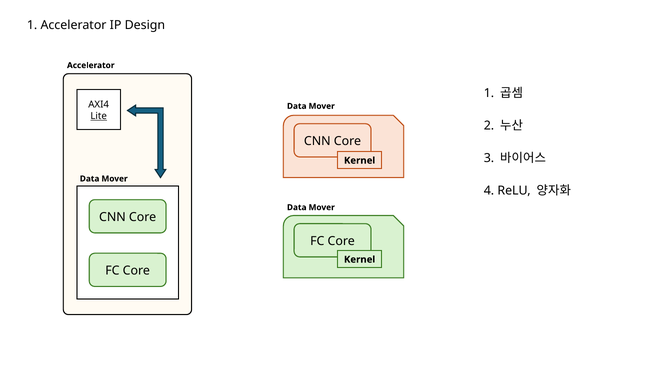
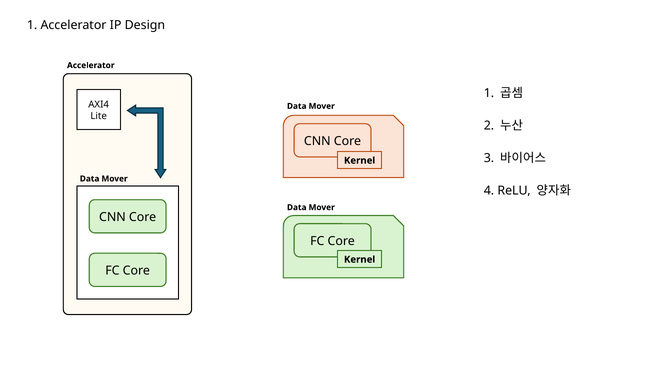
Lite underline: present -> none
